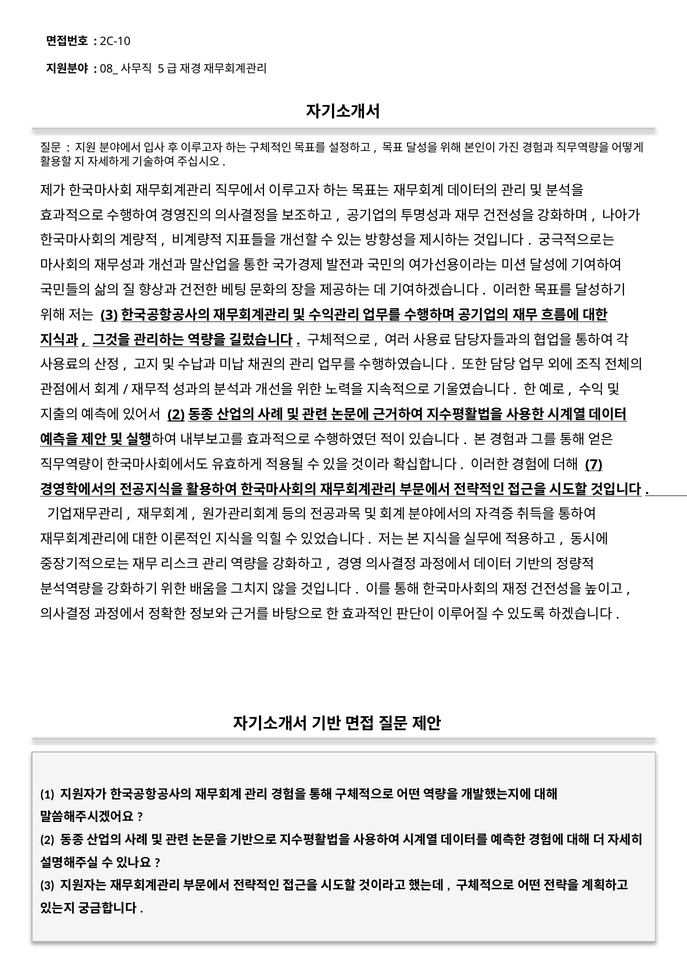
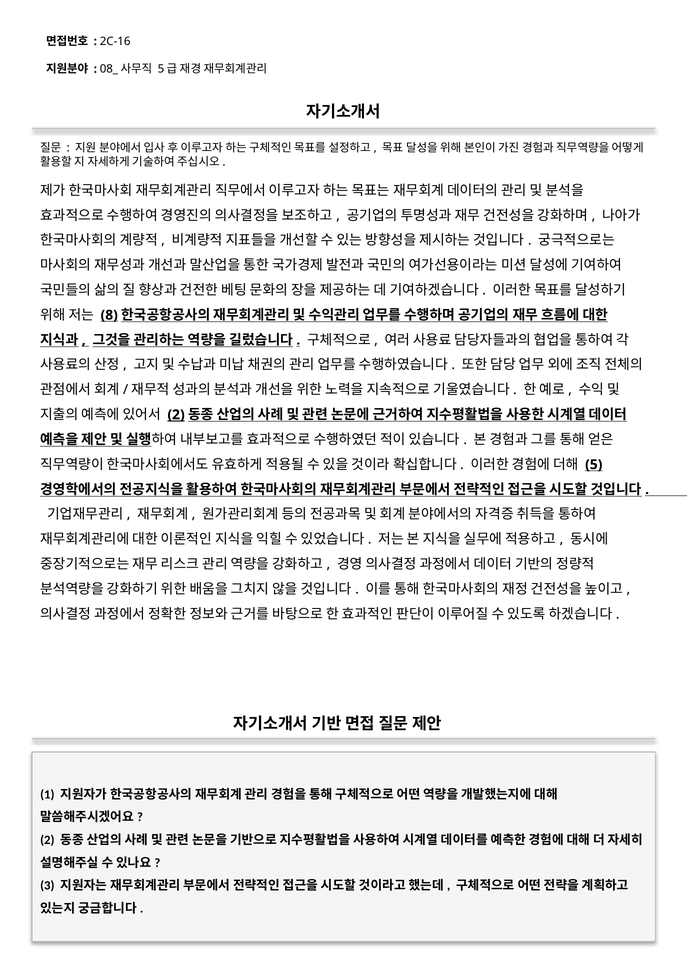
2C-10: 2C-10 -> 2C-16
3 at (109, 315): 3 -> 8
7: 7 -> 5
